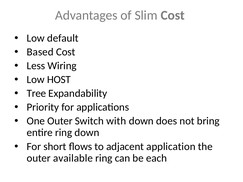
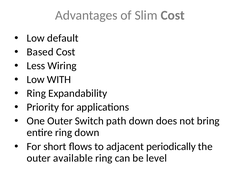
HOST: HOST -> WITH
Tree at (36, 93): Tree -> Ring
with: with -> path
application: application -> periodically
each: each -> level
